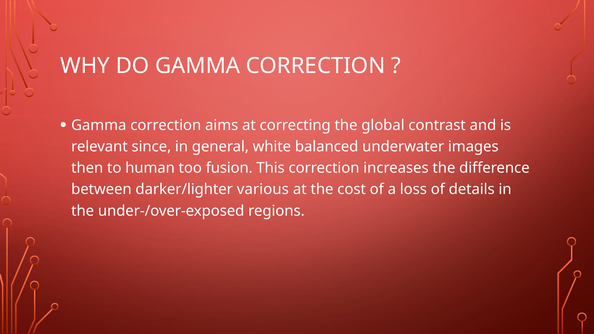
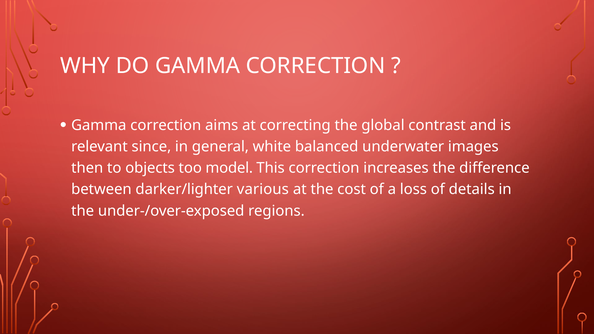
human: human -> objects
fusion: fusion -> model
